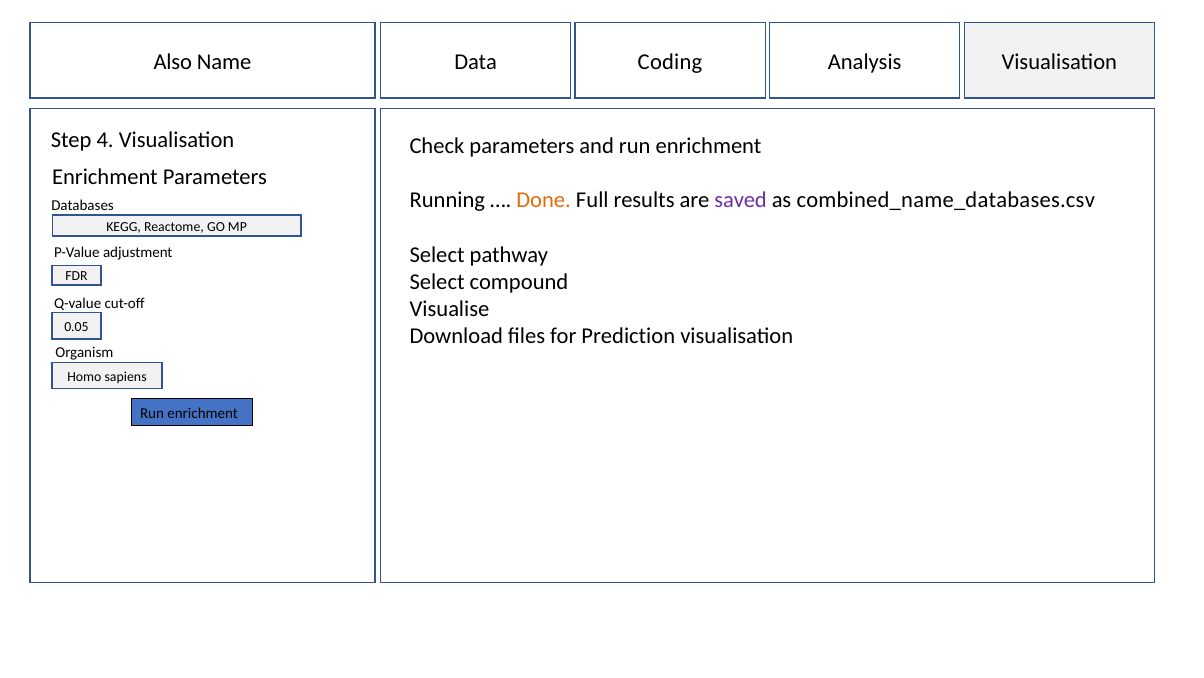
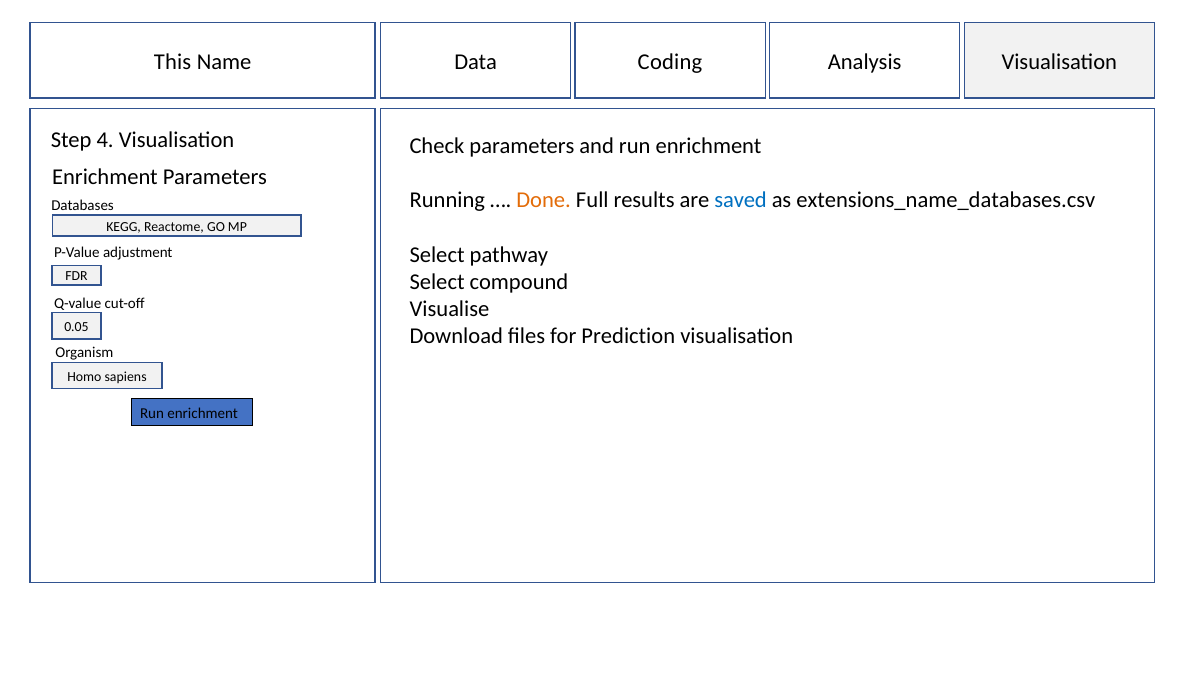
Also: Also -> This
saved colour: purple -> blue
combined_name_databases.csv: combined_name_databases.csv -> extensions_name_databases.csv
